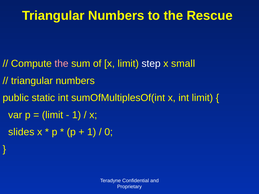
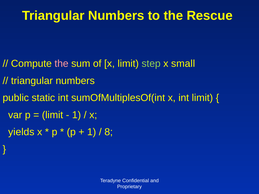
step colour: white -> light green
slides: slides -> yields
0: 0 -> 8
